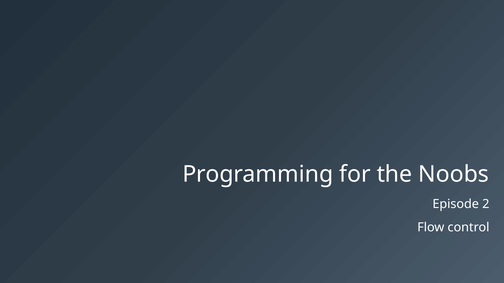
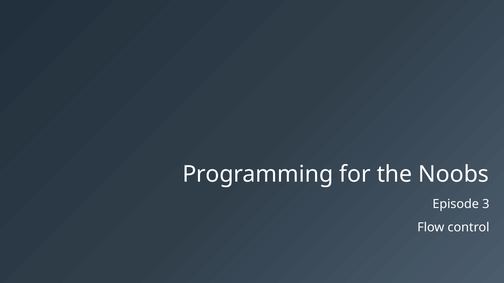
2: 2 -> 3
